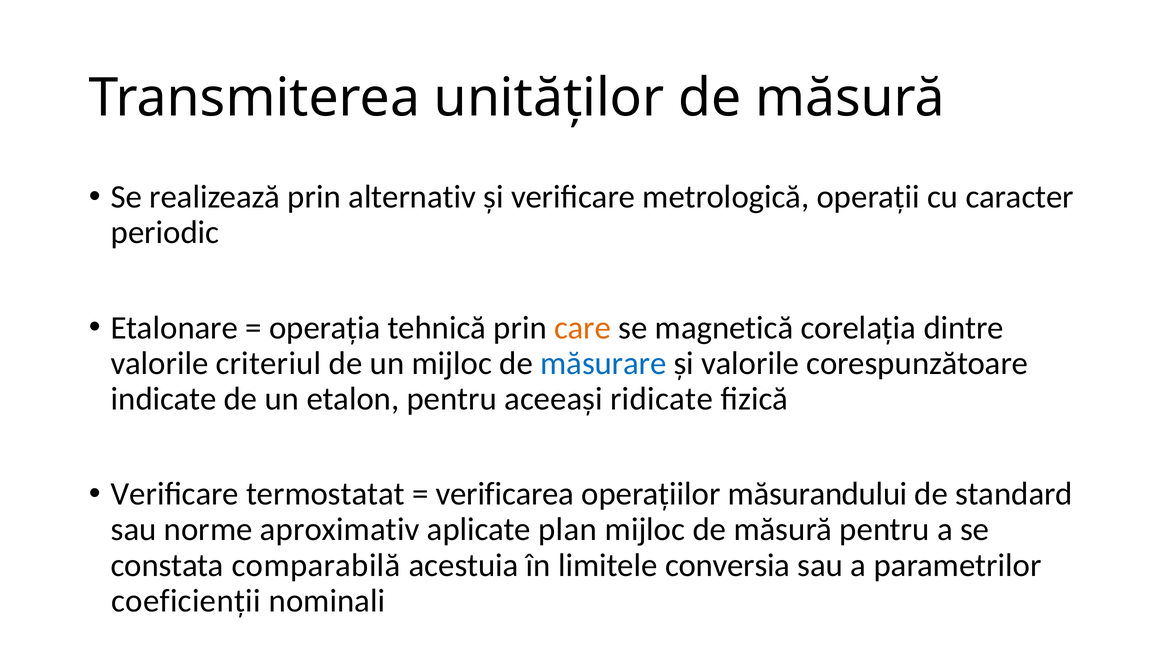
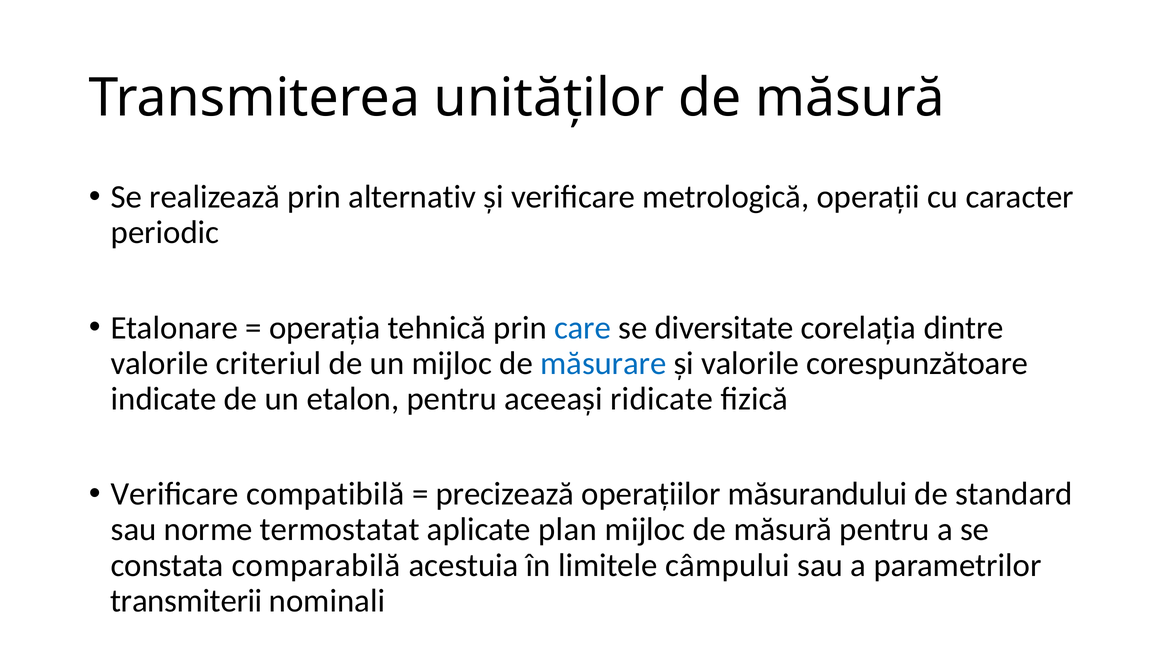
care colour: orange -> blue
magnetică: magnetică -> diversitate
termostatat: termostatat -> compatibilă
verificarea: verificarea -> precizează
aproximativ: aproximativ -> termostatat
conversia: conversia -> câmpului
coeficienții: coeficienții -> transmiterii
